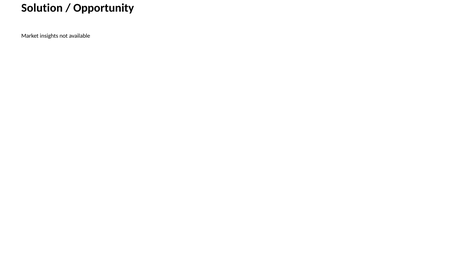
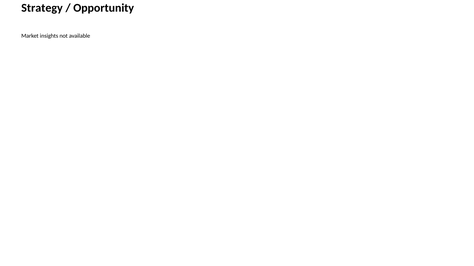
Solution: Solution -> Strategy
